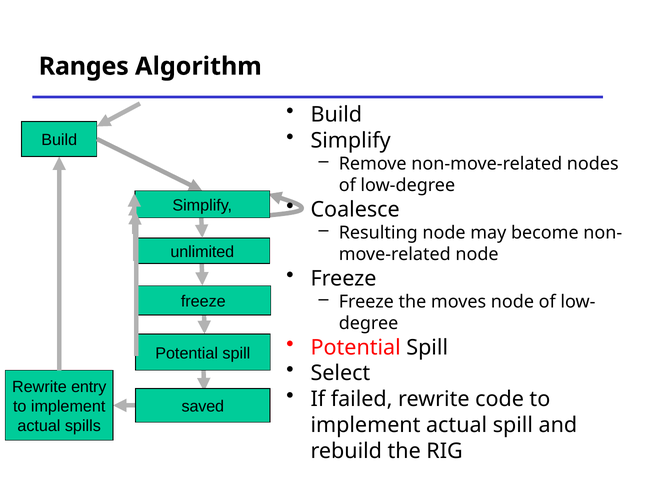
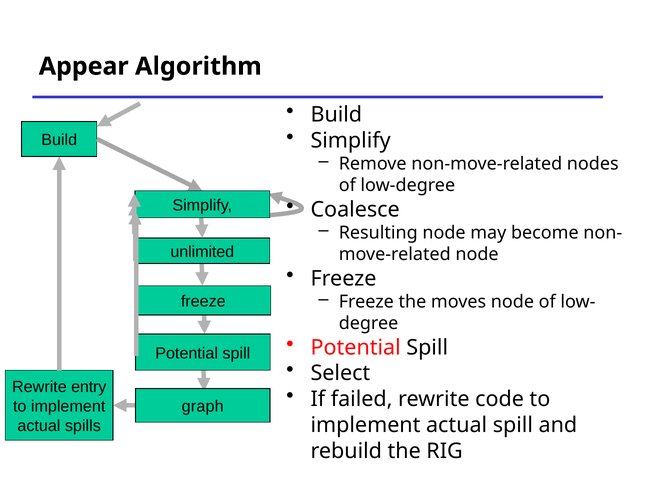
Ranges: Ranges -> Appear
saved: saved -> graph
